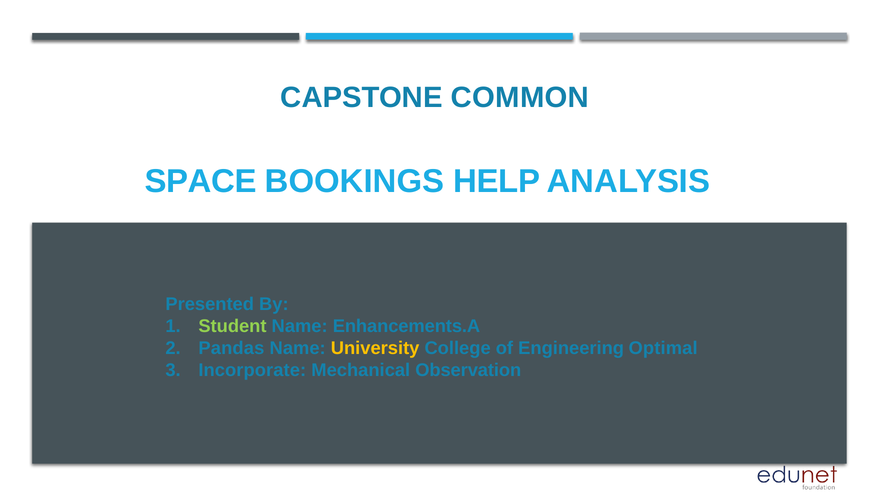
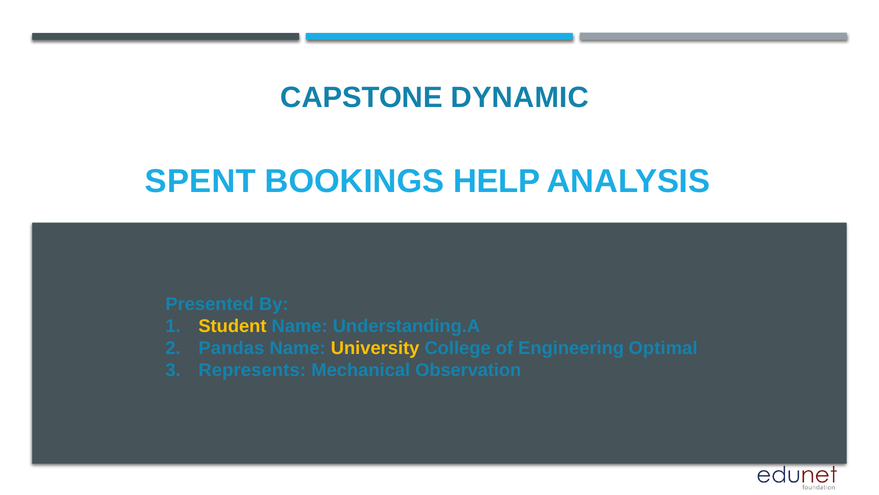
COMMON: COMMON -> DYNAMIC
SPACE: SPACE -> SPENT
Student colour: light green -> yellow
Enhancements.A: Enhancements.A -> Understanding.A
Incorporate: Incorporate -> Represents
